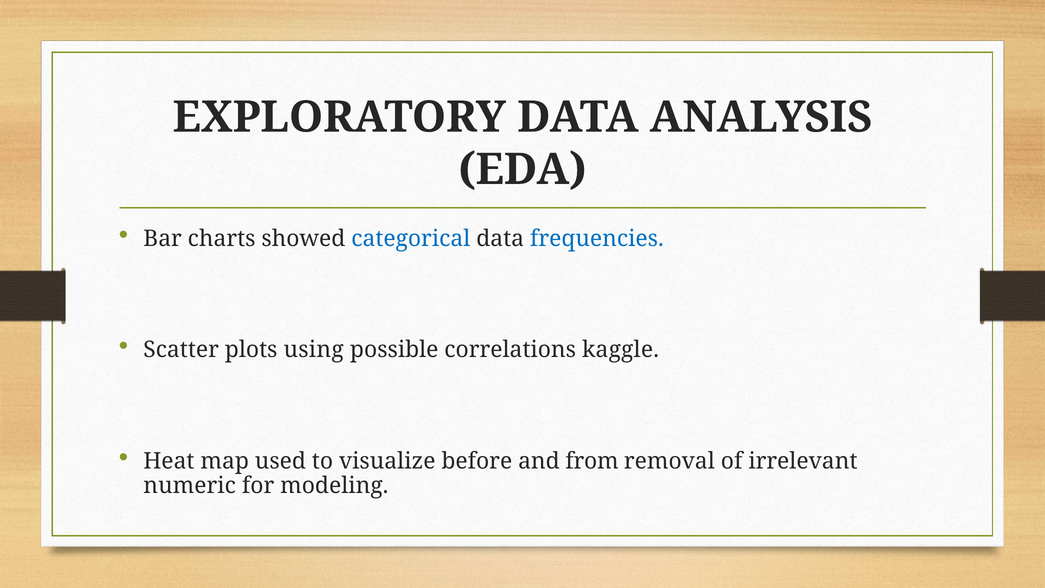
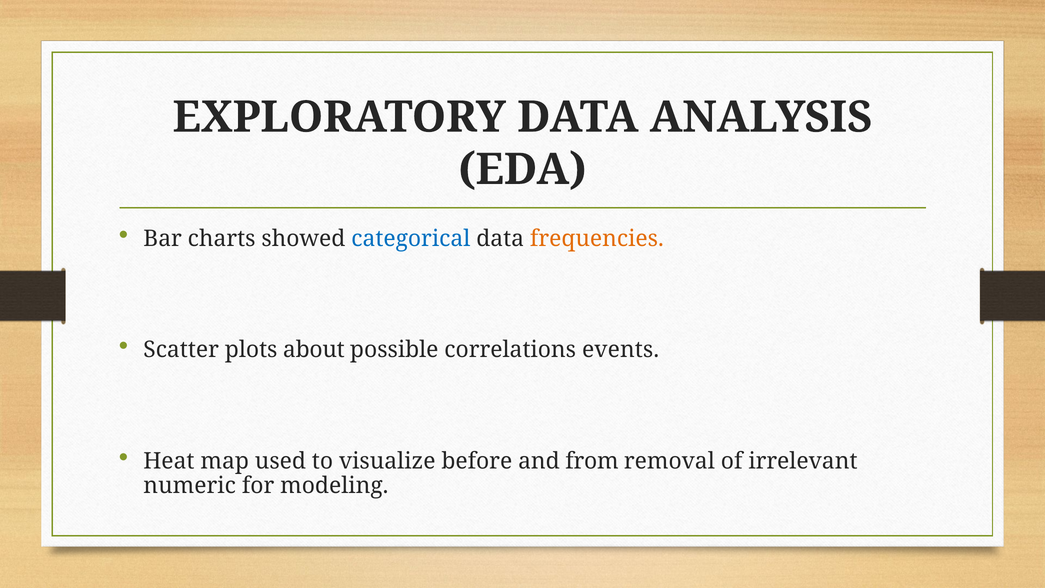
frequencies colour: blue -> orange
using: using -> about
kaggle: kaggle -> events
